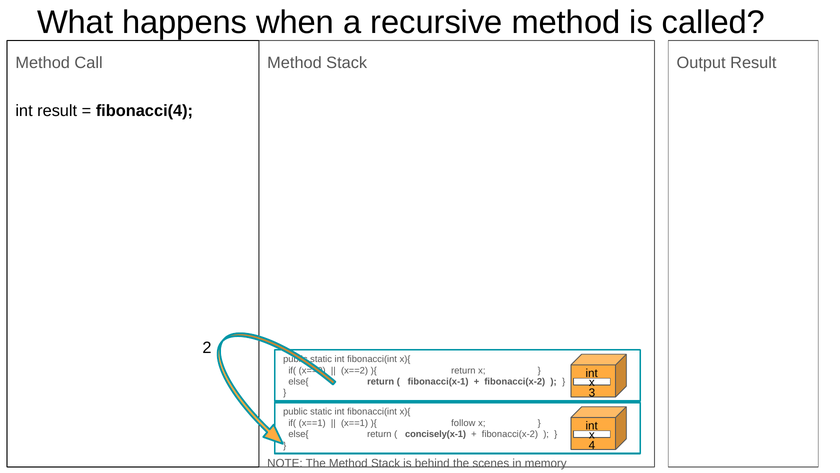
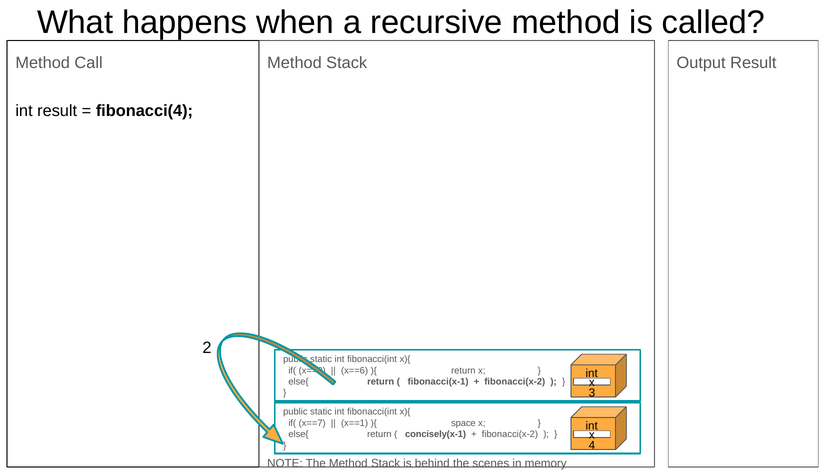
x==2: x==2 -> x==6
if( x==1: x==1 -> x==7
follow: follow -> space
